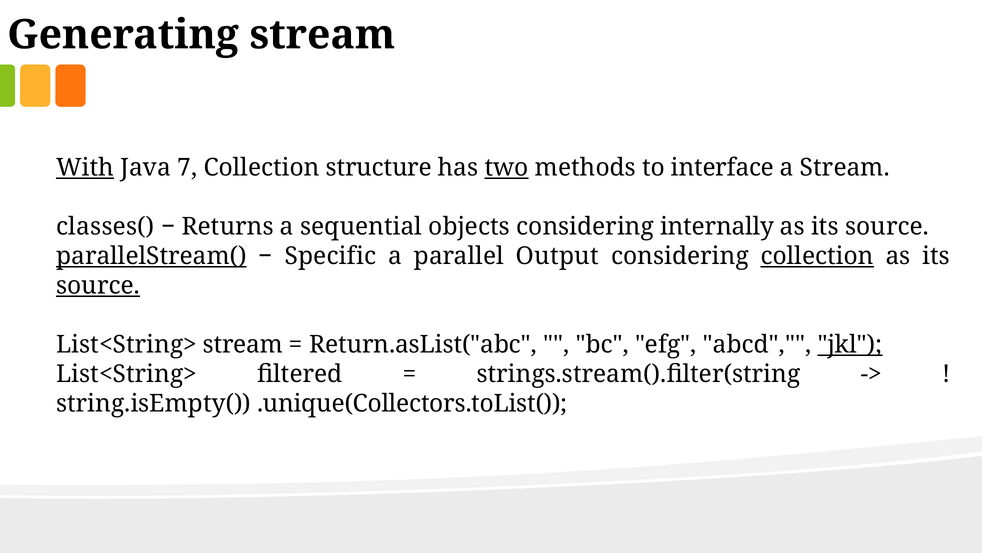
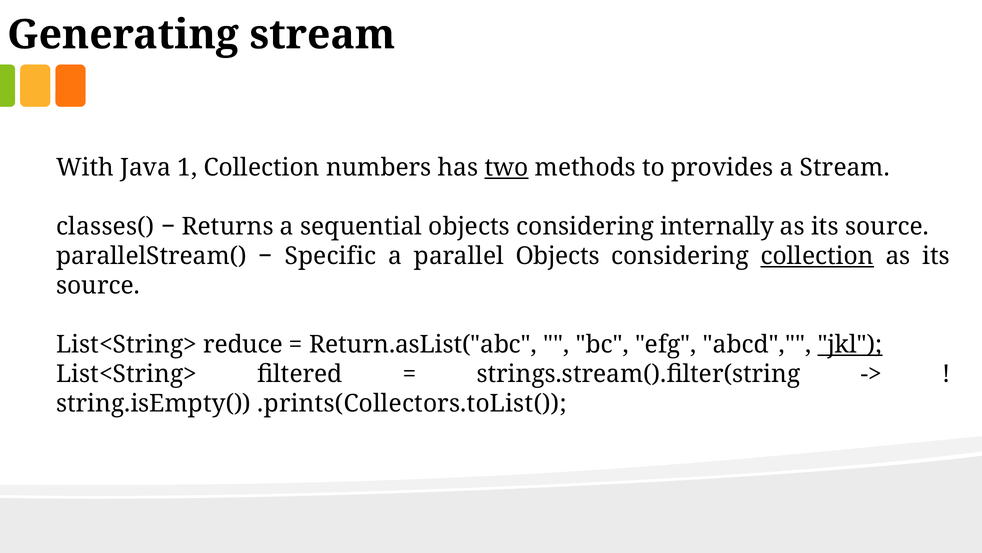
With underline: present -> none
7: 7 -> 1
structure: structure -> numbers
interface: interface -> provides
parallelStream( underline: present -> none
parallel Output: Output -> Objects
source at (98, 285) underline: present -> none
List<String> stream: stream -> reduce
.unique(Collectors.toList(: .unique(Collectors.toList( -> .prints(Collectors.toList(
